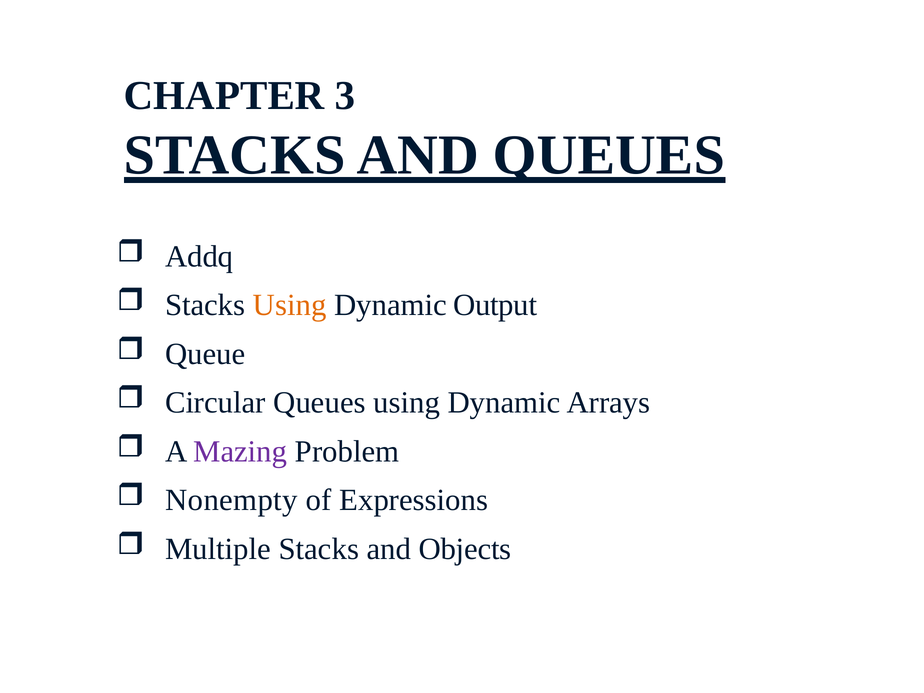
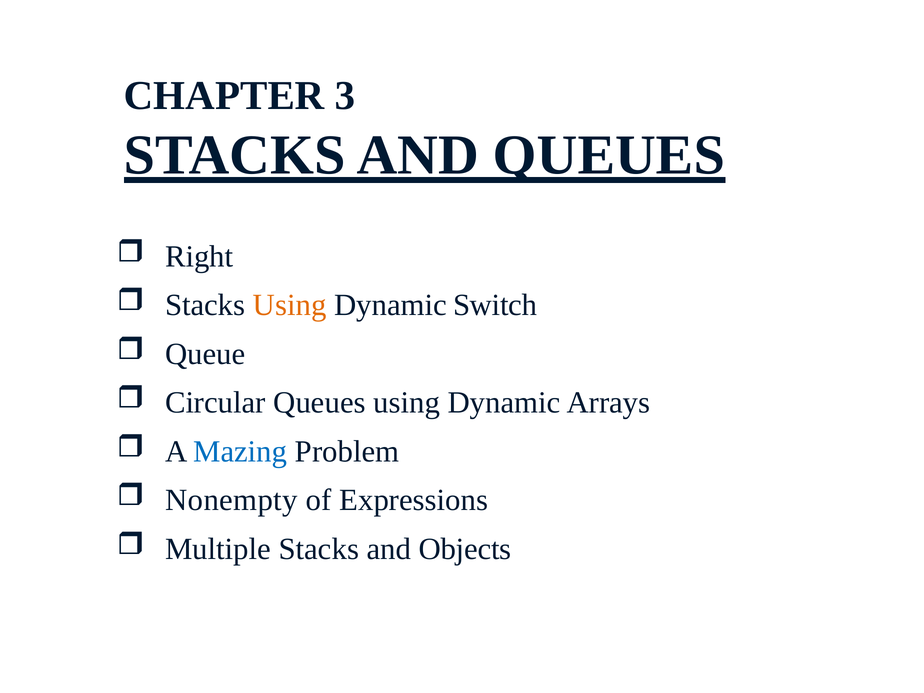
Addq: Addq -> Right
Output: Output -> Switch
Mazing colour: purple -> blue
